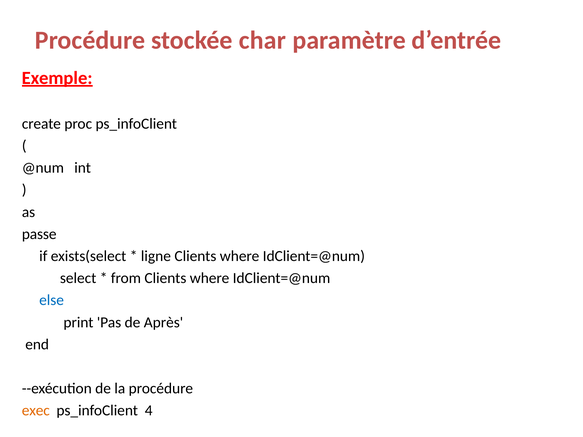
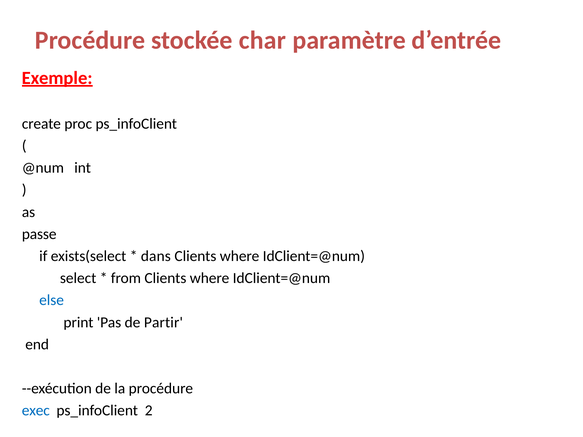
ligne: ligne -> dans
Après: Après -> Partir
exec colour: orange -> blue
4: 4 -> 2
